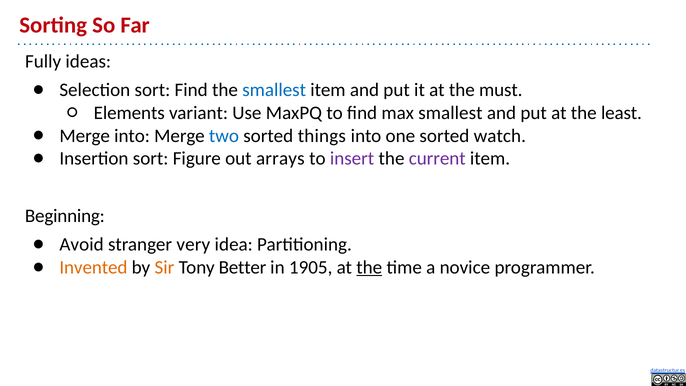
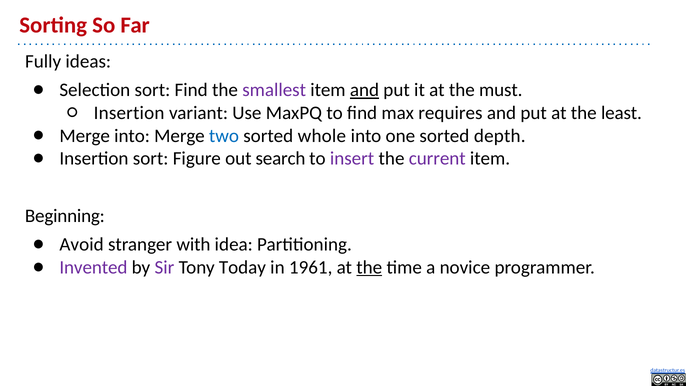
smallest at (274, 90) colour: blue -> purple
and at (364, 90) underline: none -> present
Elements at (129, 113): Elements -> Insertion
max smallest: smallest -> requires
things: things -> whole
watch: watch -> depth
arrays: arrays -> search
very: very -> with
Invented colour: orange -> purple
Sir colour: orange -> purple
Better: Better -> Today
1905: 1905 -> 1961
